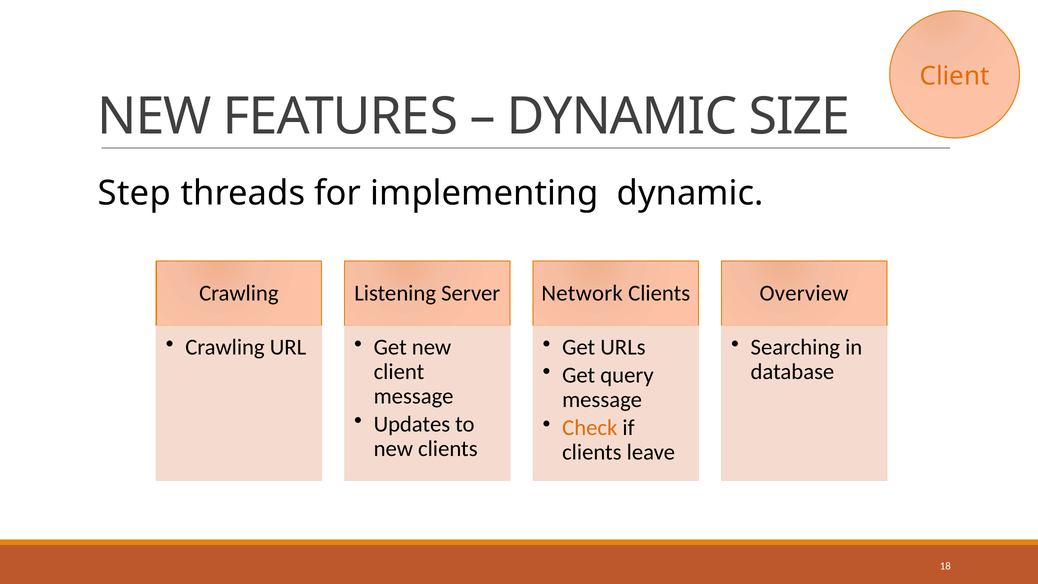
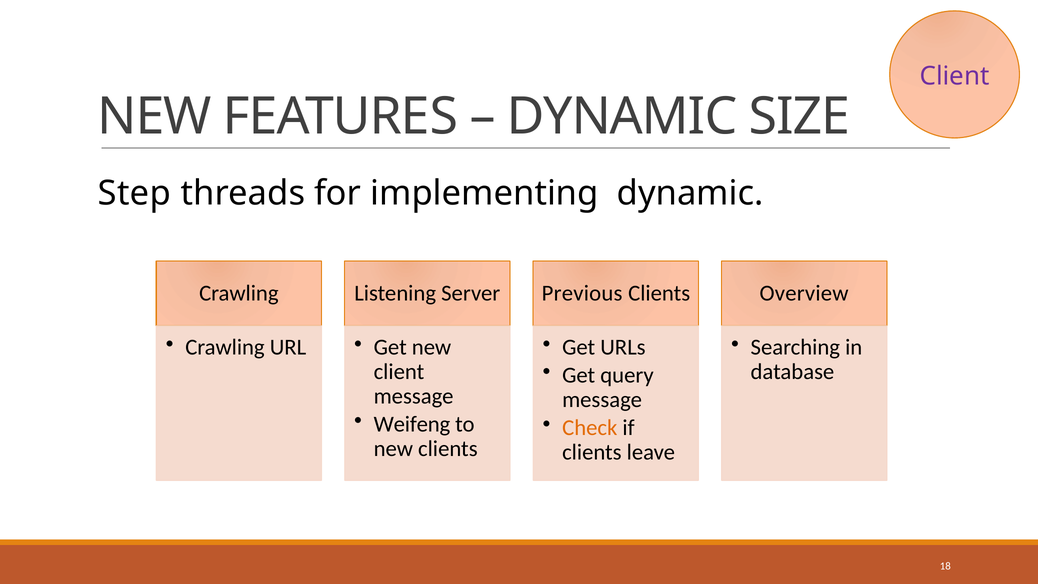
Client at (955, 76) colour: orange -> purple
Network: Network -> Previous
Updates: Updates -> Weifeng
